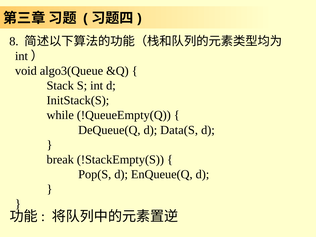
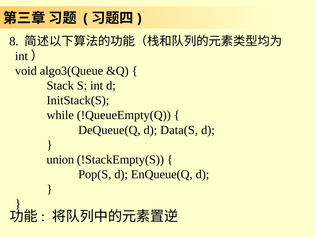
break: break -> union
